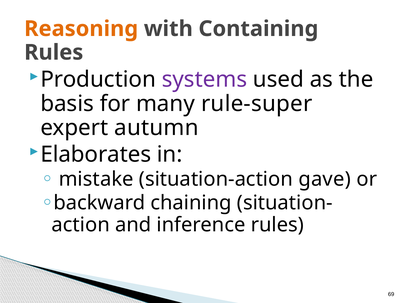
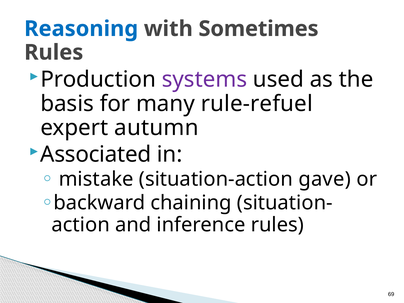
Reasoning colour: orange -> blue
Containing: Containing -> Sometimes
rule-super: rule-super -> rule-refuel
Elaborates: Elaborates -> Associated
